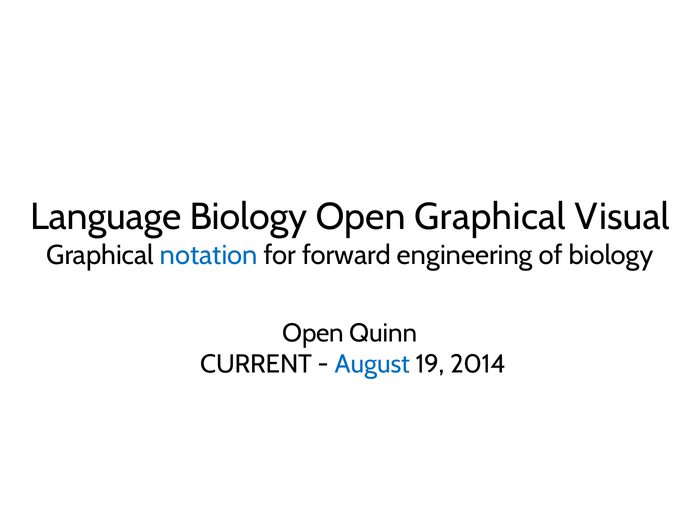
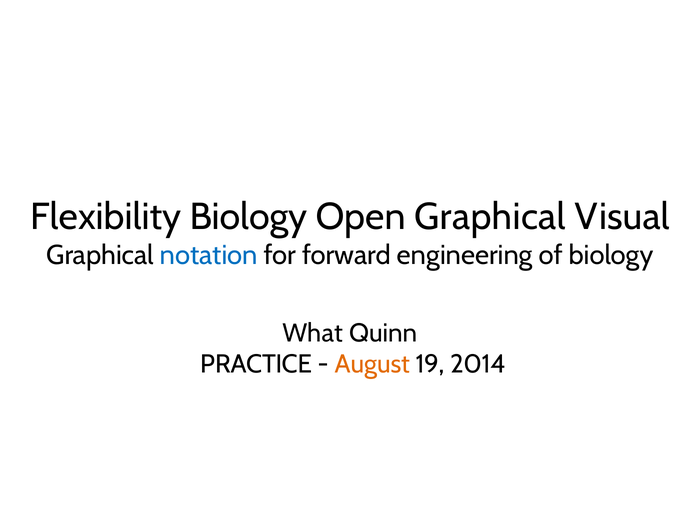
Language: Language -> Flexibility
Open at (313, 333): Open -> What
CURRENT: CURRENT -> PRACTICE
August colour: blue -> orange
